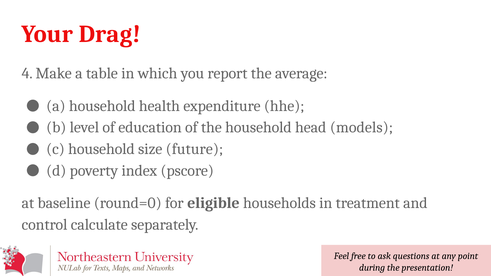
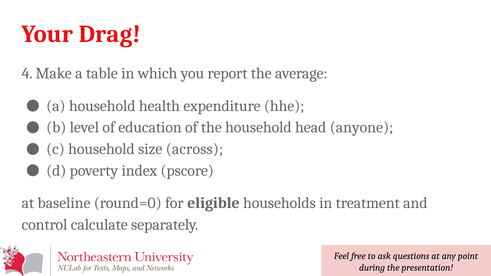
models: models -> anyone
future: future -> across
